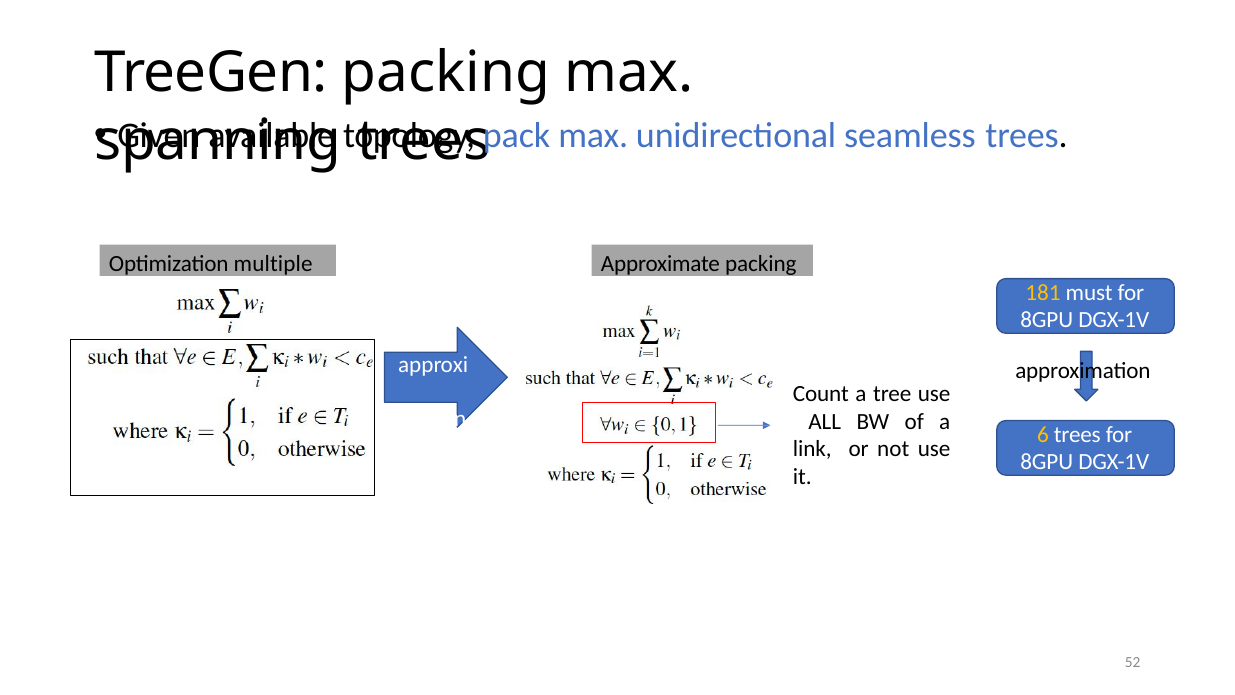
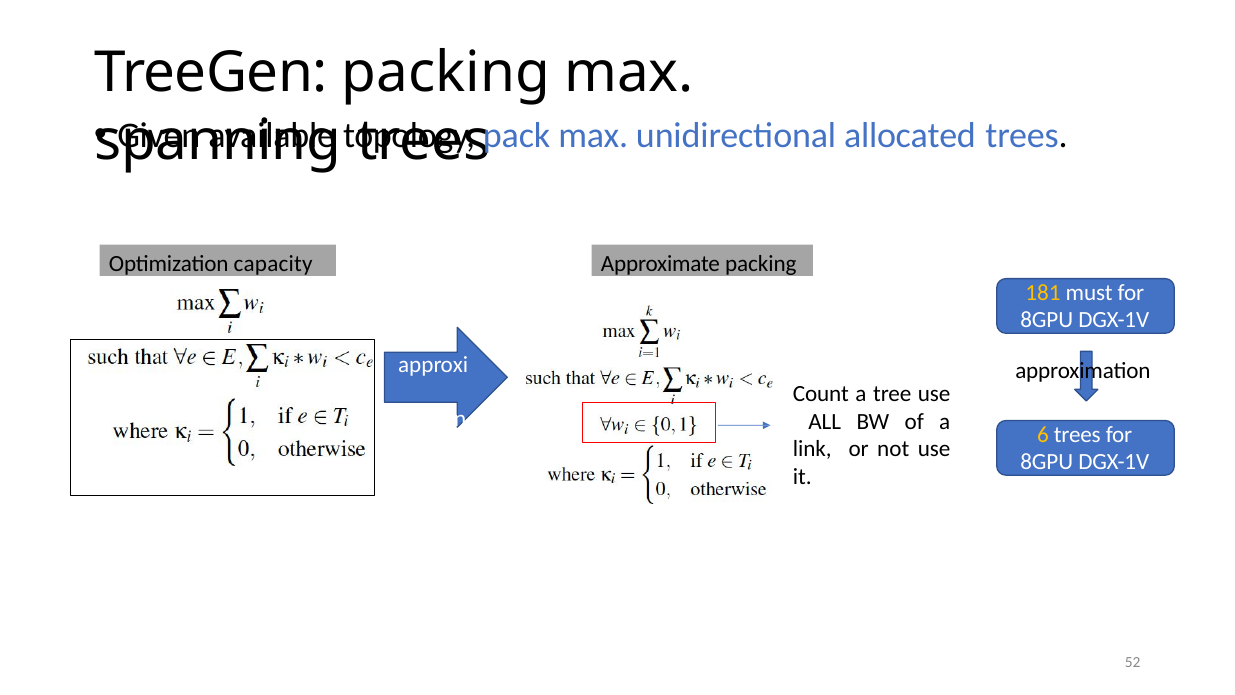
seamless: seamless -> allocated
multiple: multiple -> capacity
